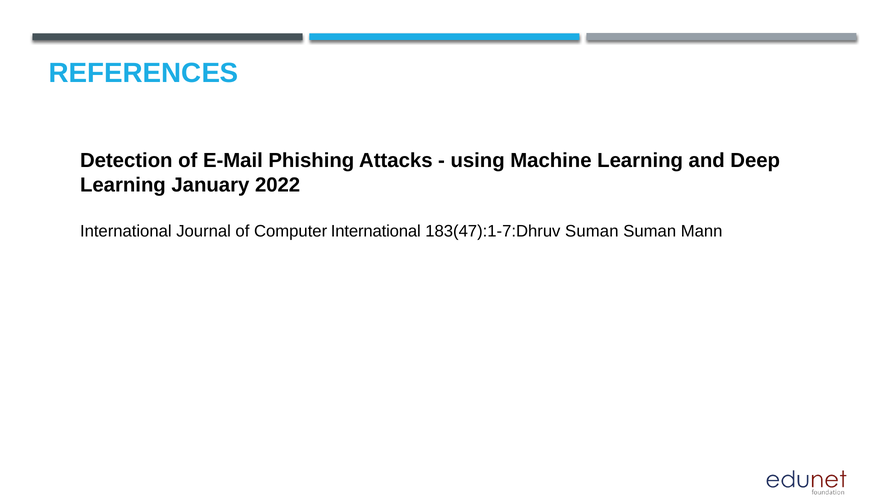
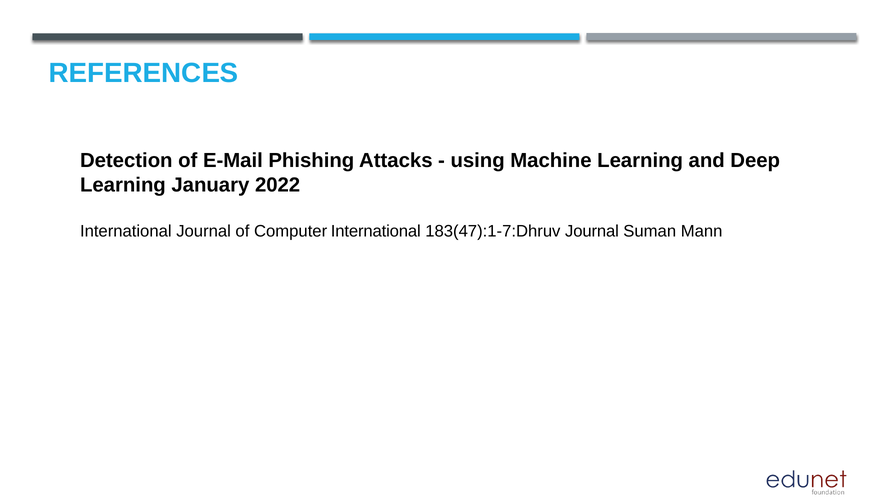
183(47):1-7:Dhruv Suman: Suman -> Journal
